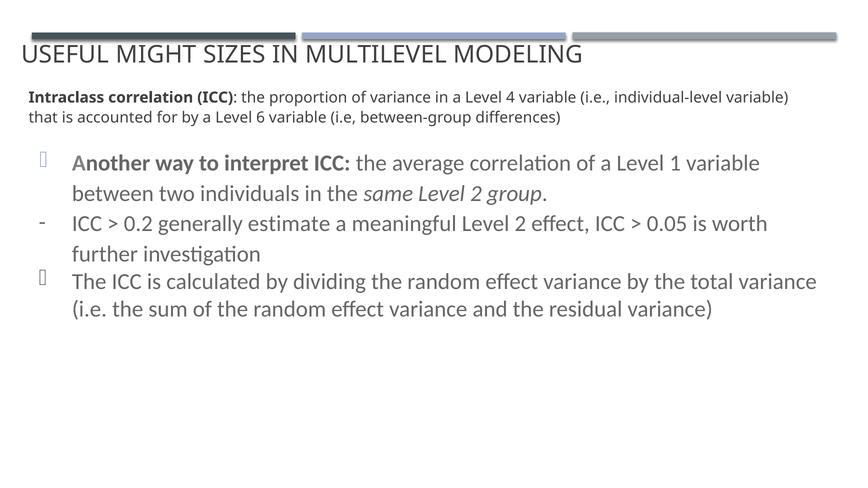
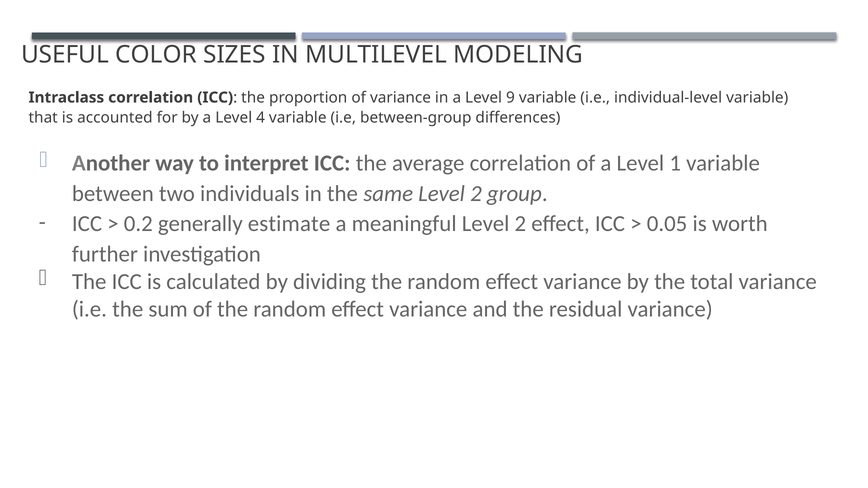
MIGHT: MIGHT -> COLOR
4: 4 -> 9
6: 6 -> 4
